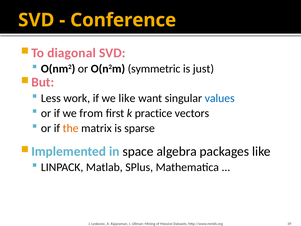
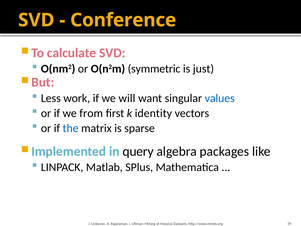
diagonal: diagonal -> calculate
we like: like -> will
practice: practice -> identity
the colour: orange -> blue
space: space -> query
